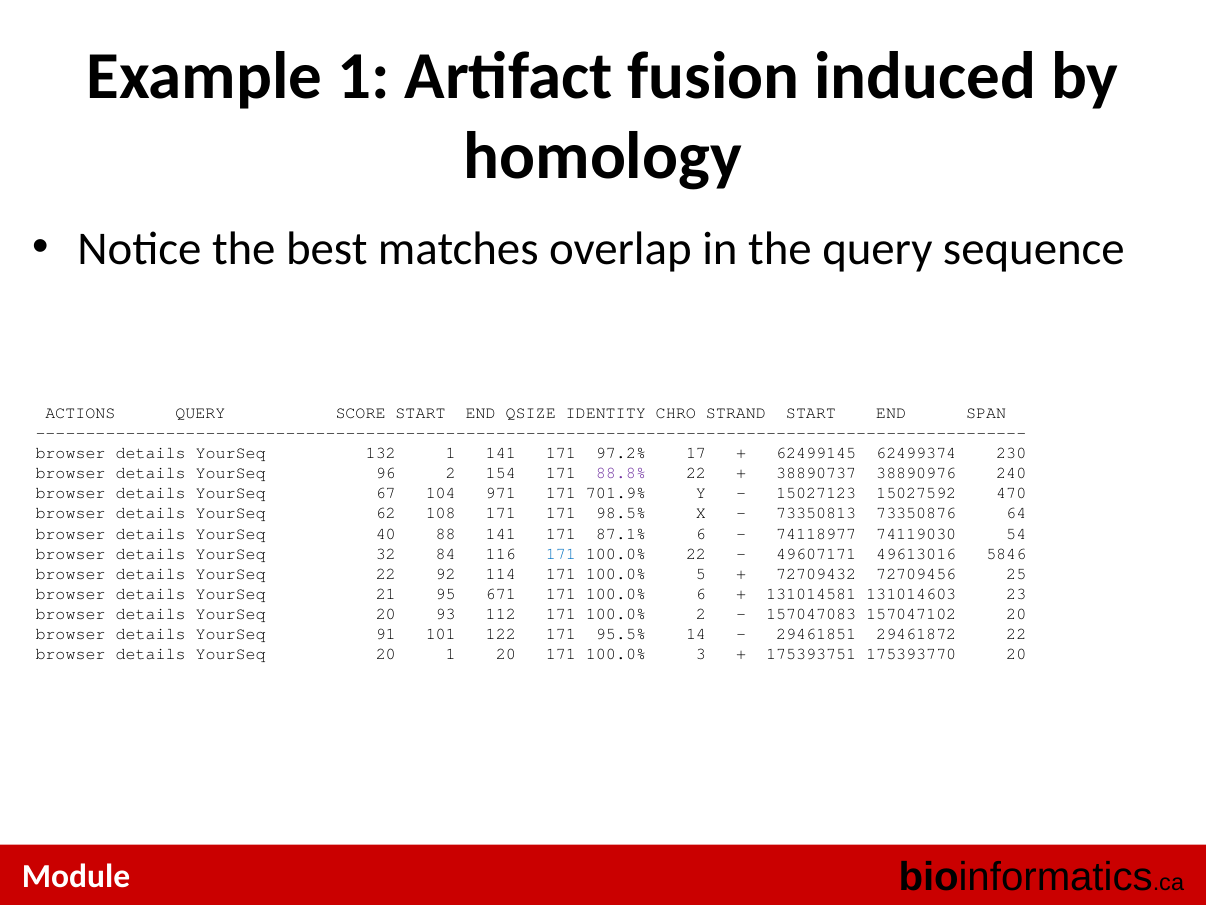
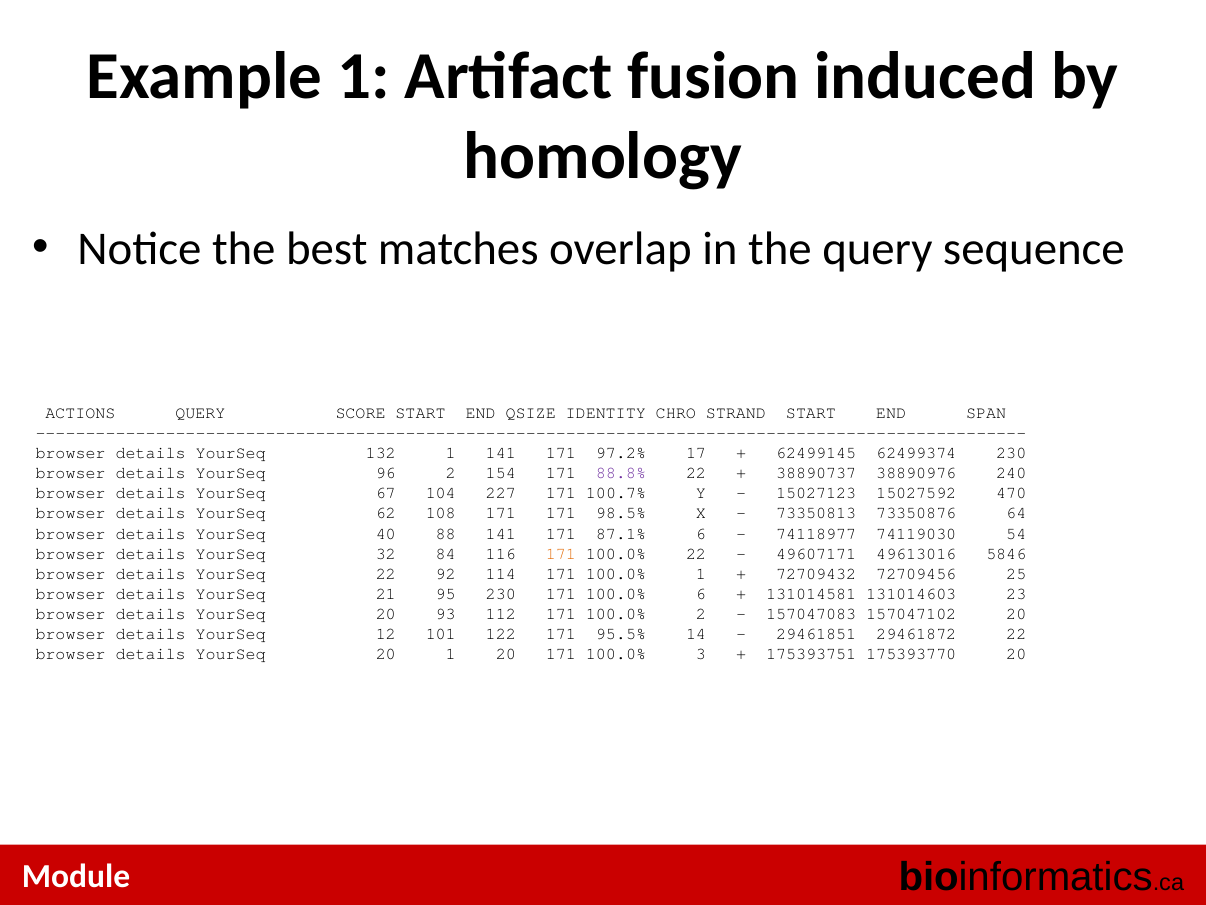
971: 971 -> 227
701.9%: 701.9% -> 100.7%
171 at (561, 553) colour: blue -> orange
100.0% 5: 5 -> 1
95 671: 671 -> 230
91: 91 -> 12
